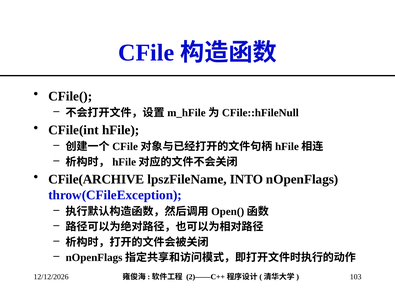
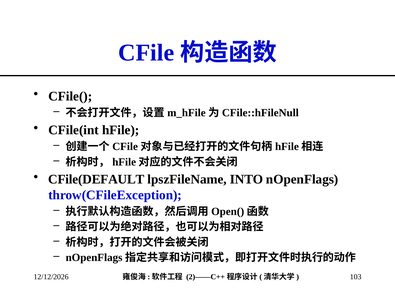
CFile(ARCHIVE: CFile(ARCHIVE -> CFile(DEFAULT
